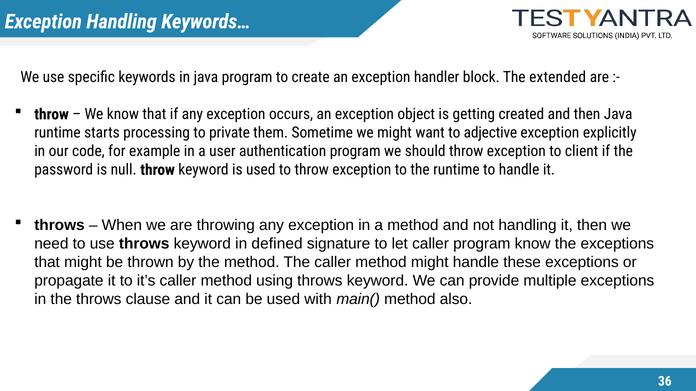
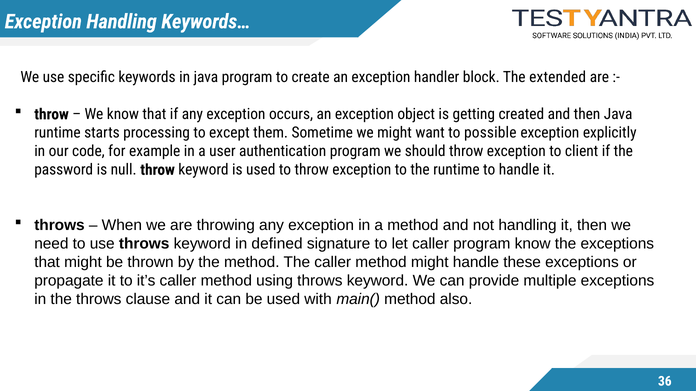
private: private -> except
adjective: adjective -> possible
